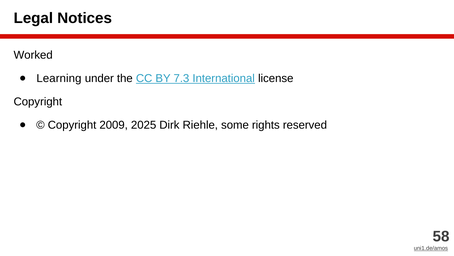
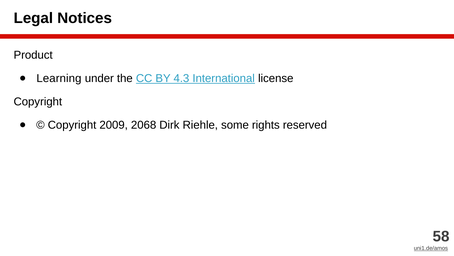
Worked: Worked -> Product
7.3: 7.3 -> 4.3
2025: 2025 -> 2068
